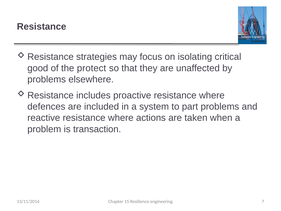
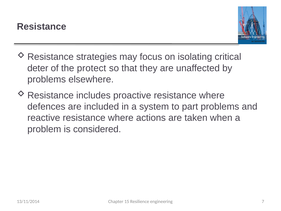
good: good -> deter
transaction: transaction -> considered
